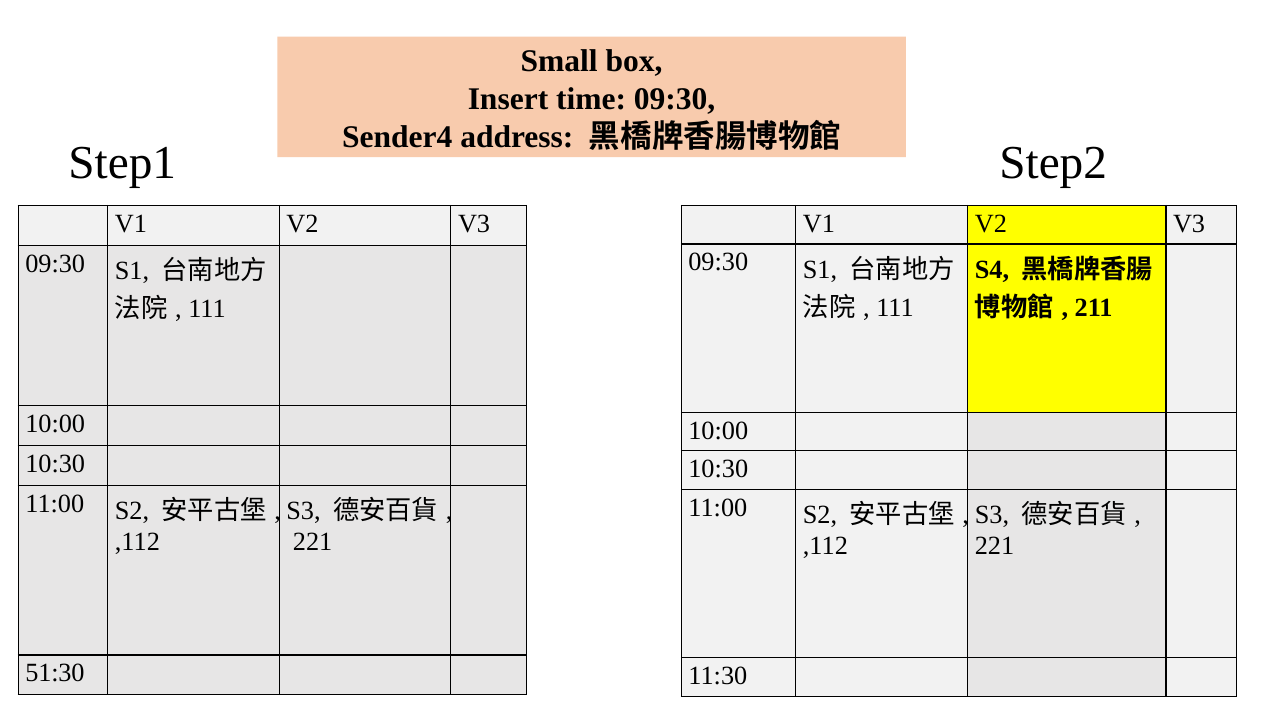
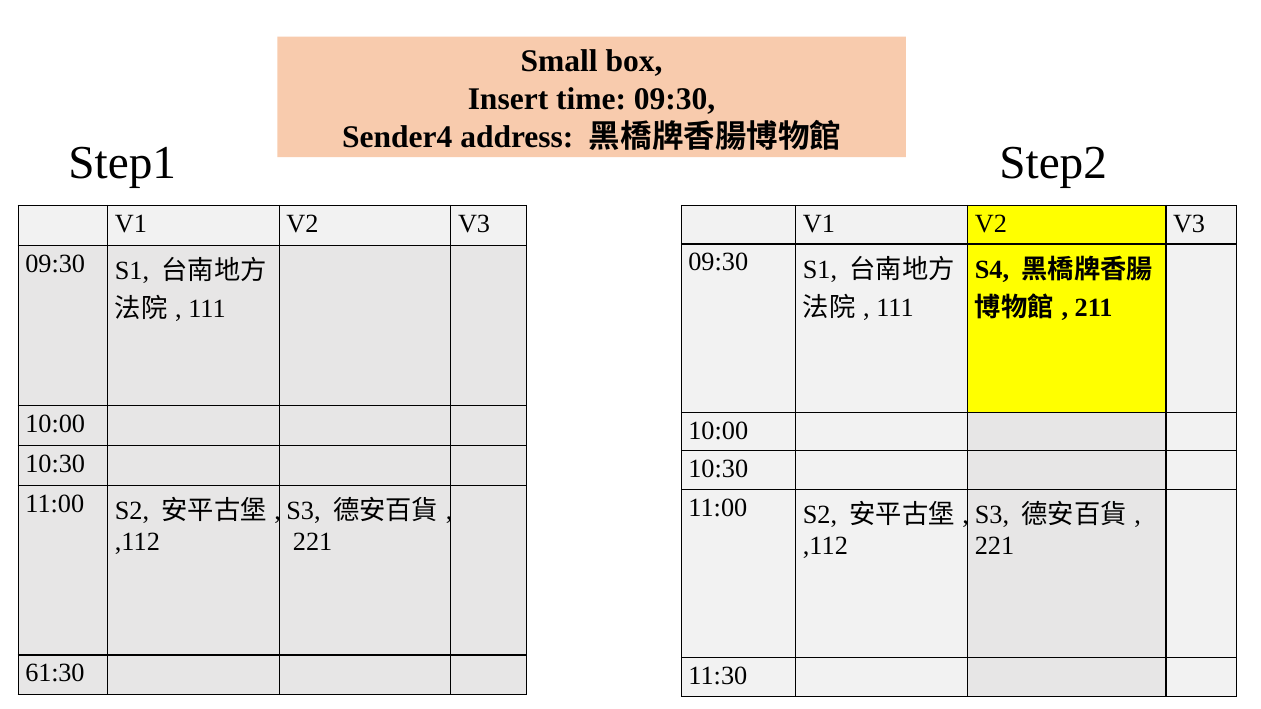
51:30: 51:30 -> 61:30
